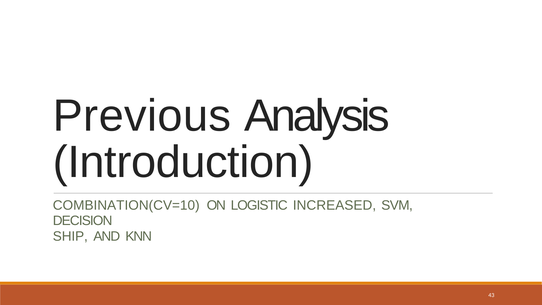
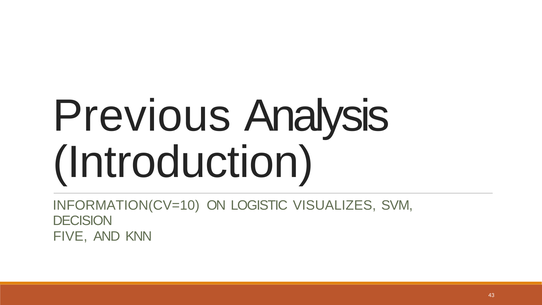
COMBINATION(CV=10: COMBINATION(CV=10 -> INFORMATION(CV=10
INCREASED: INCREASED -> VISUALIZES
SHIP: SHIP -> FIVE
